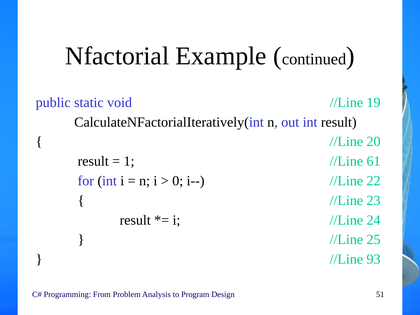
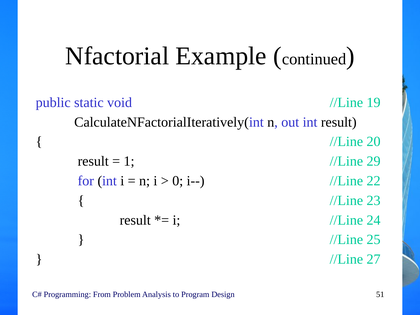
61: 61 -> 29
93: 93 -> 27
